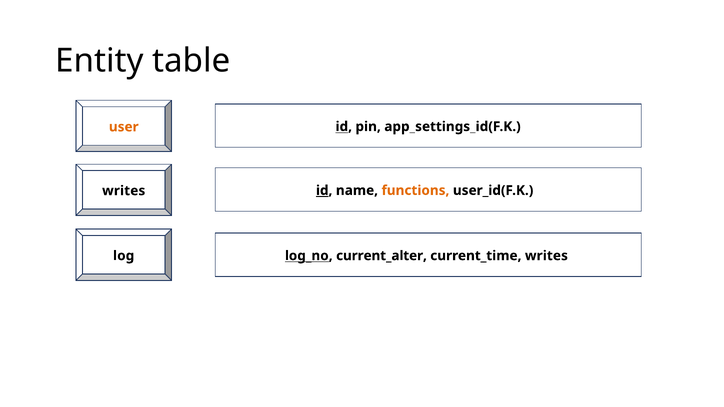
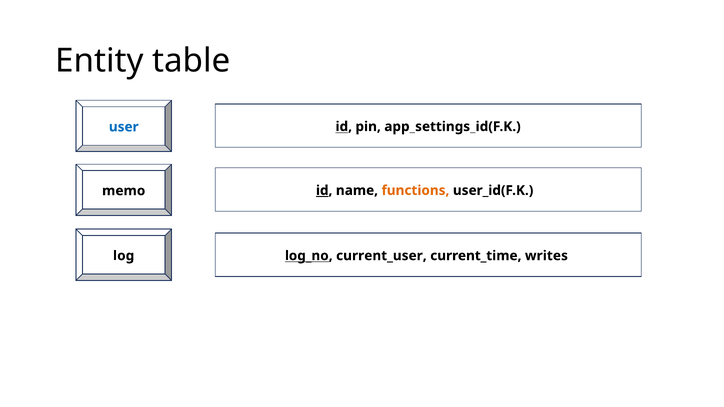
user colour: orange -> blue
writes at (124, 191): writes -> memo
current_alter: current_alter -> current_user
